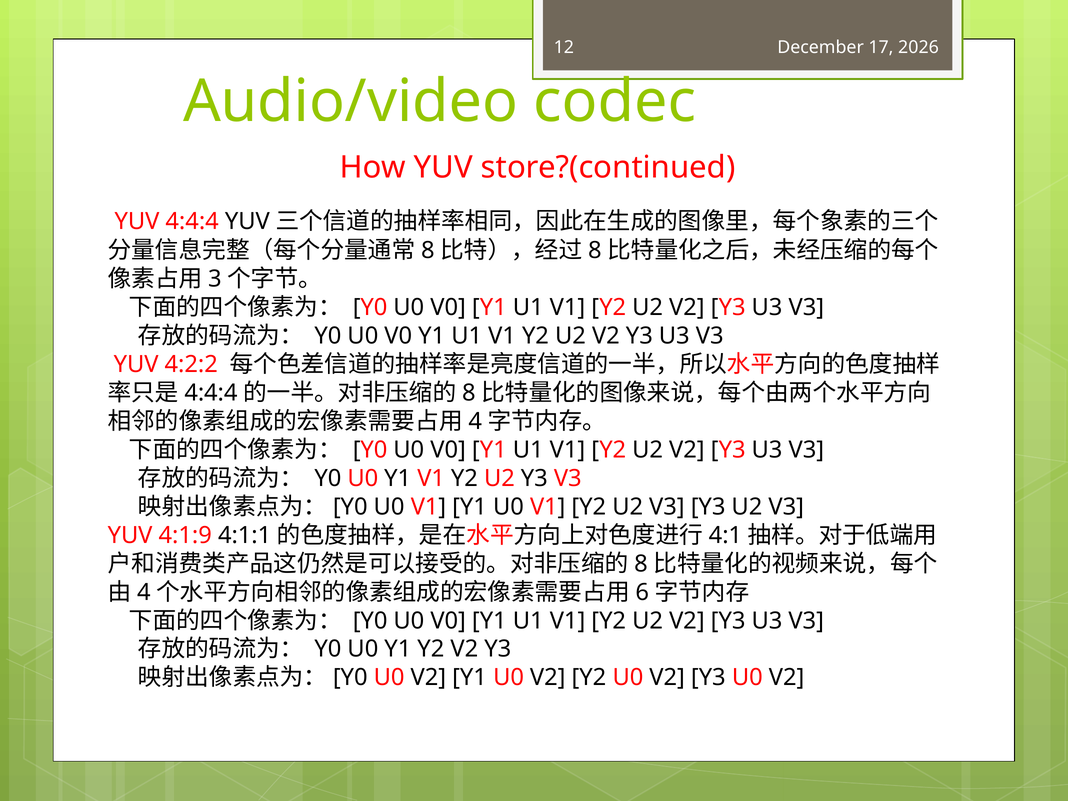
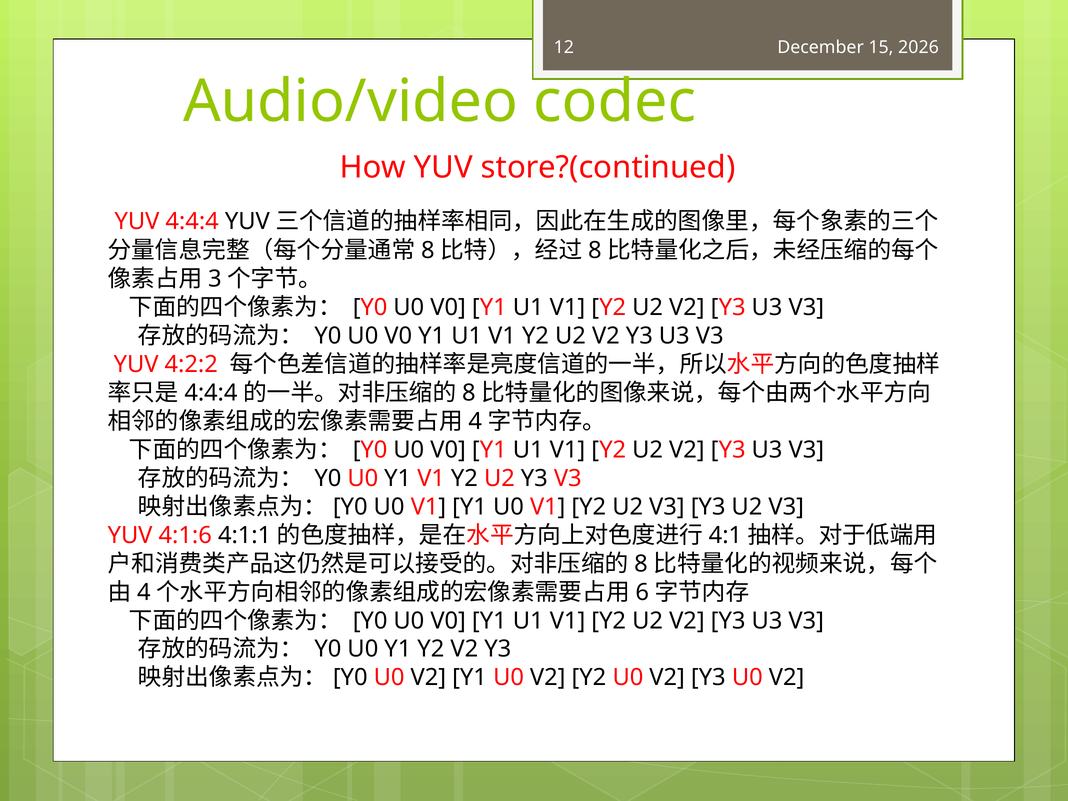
17: 17 -> 15
4:1:9: 4:1:9 -> 4:1:6
